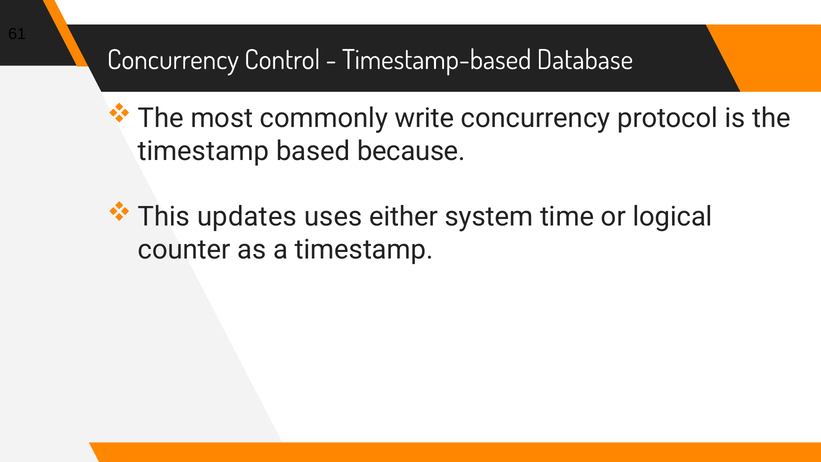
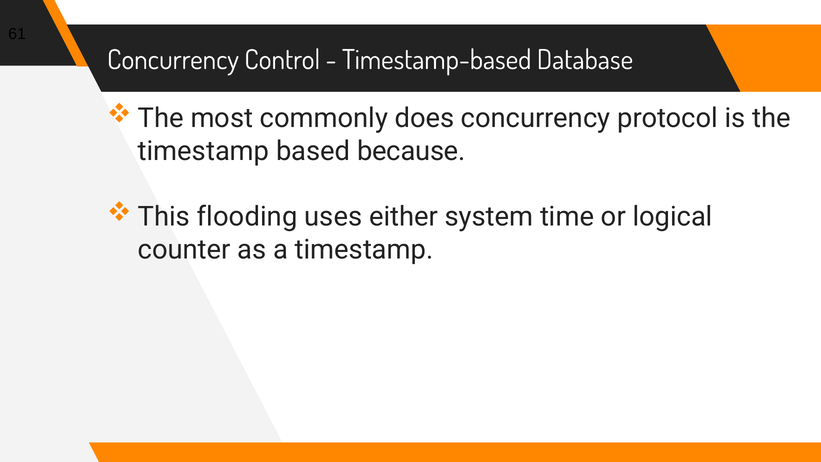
write: write -> does
updates: updates -> flooding
